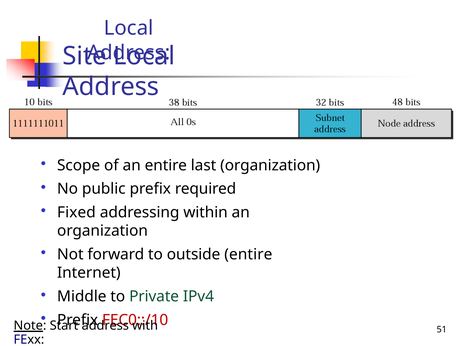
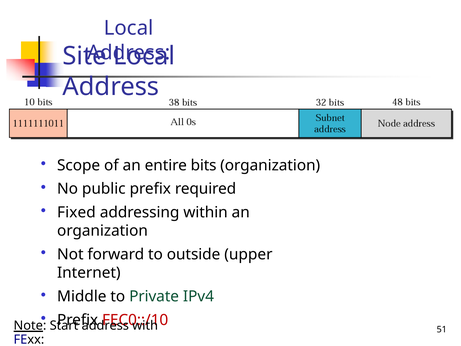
last: last -> bits
outside entire: entire -> upper
